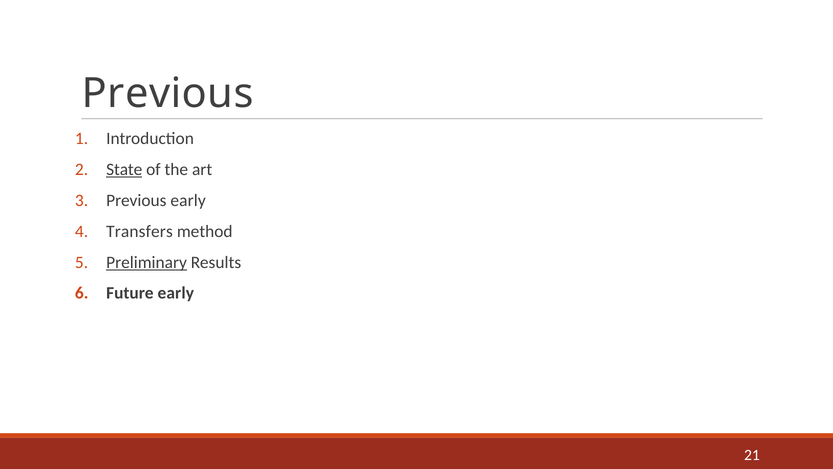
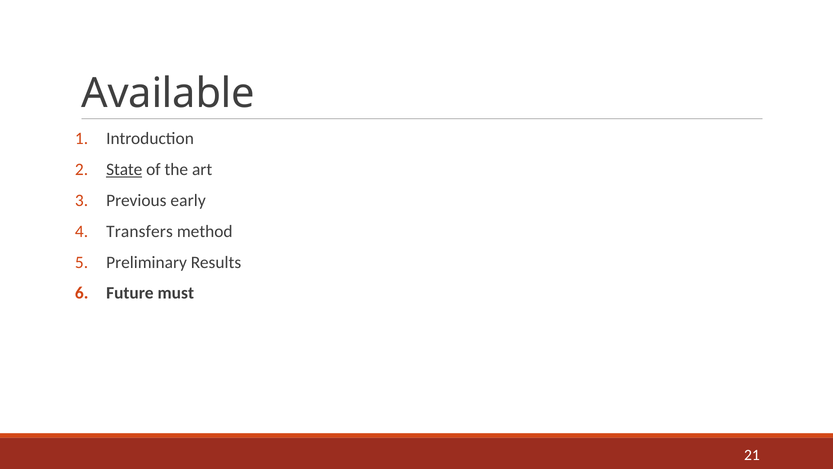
Previous at (168, 93): Previous -> Available
Preliminary underline: present -> none
Future early: early -> must
